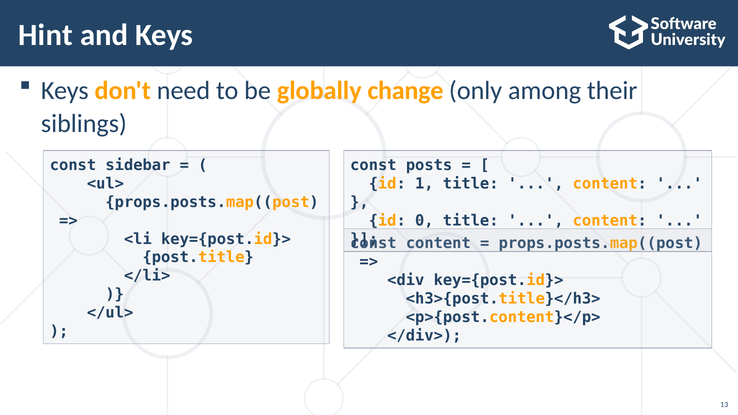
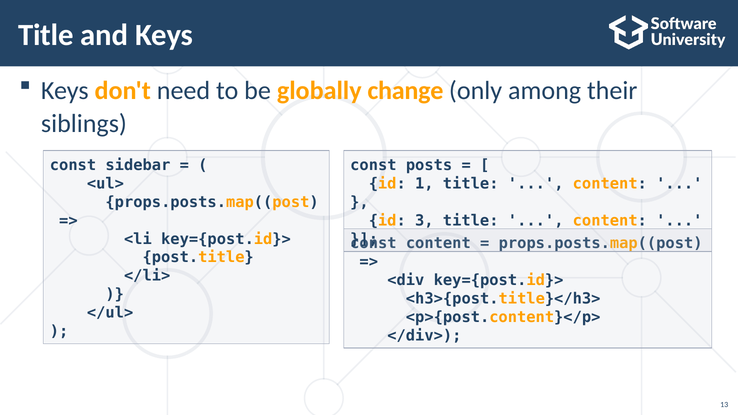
Hint at (46, 35): Hint -> Title
0: 0 -> 3
